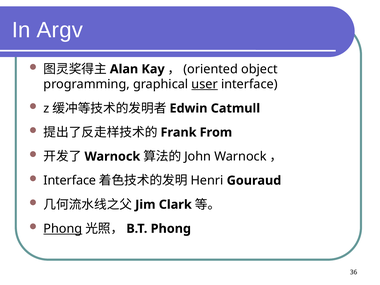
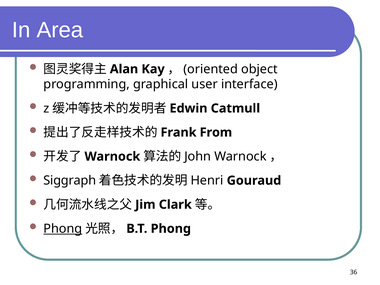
Argv: Argv -> Area
user underline: present -> none
Interface at (70, 181): Interface -> Siggraph
